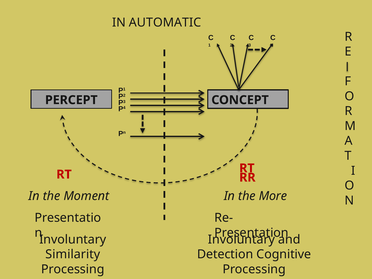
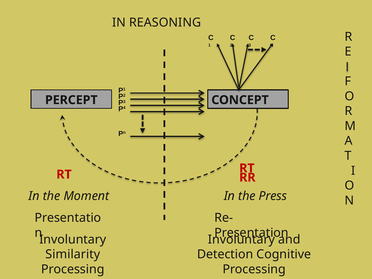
AUTOMATIC: AUTOMATIC -> REASONING
More: More -> Press
